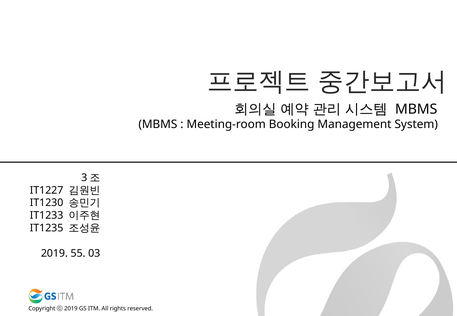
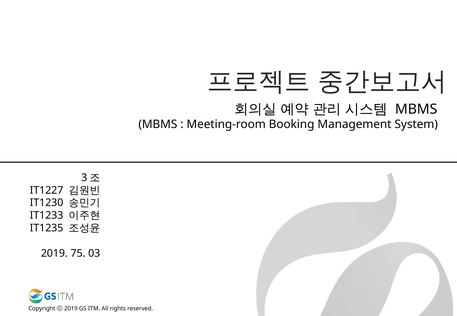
55: 55 -> 75
